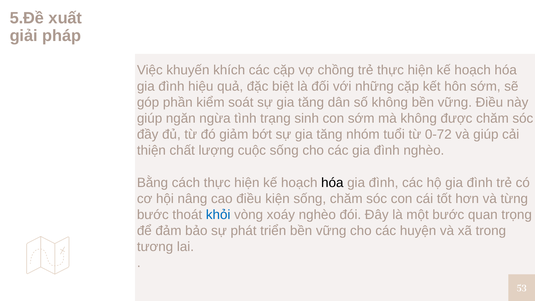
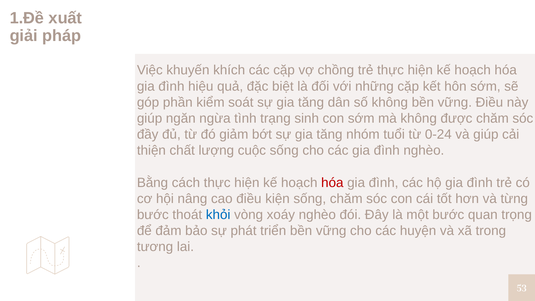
5.Đề: 5.Đề -> 1.Đề
0-72: 0-72 -> 0-24
hóa at (332, 183) colour: black -> red
